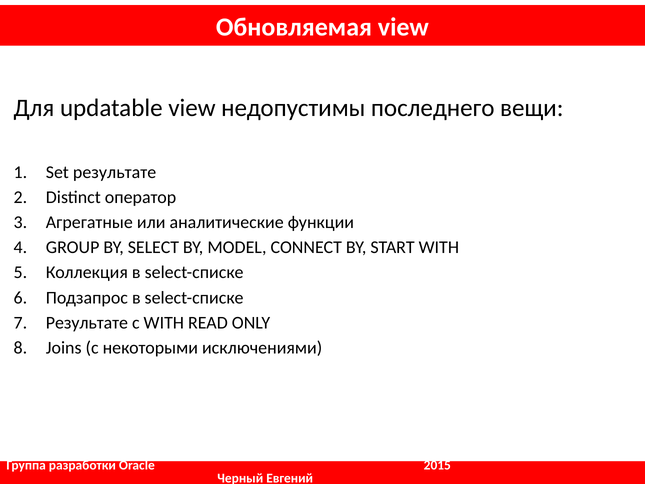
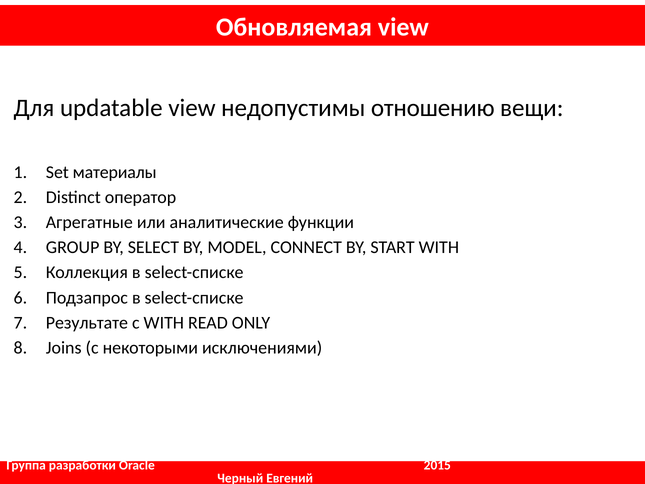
последнего: последнего -> отношению
Set результате: результате -> материалы
